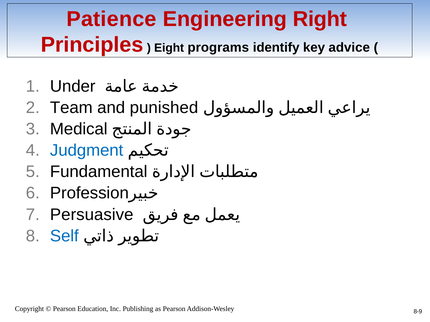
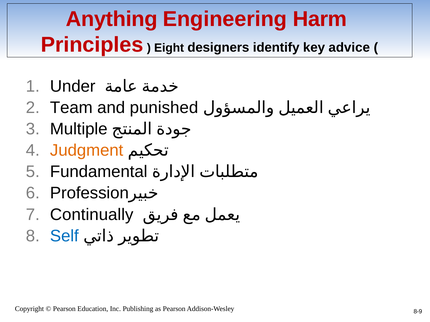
Patience: Patience -> Anything
Right: Right -> Harm
programs: programs -> designers
Medical: Medical -> Multiple
Judgment colour: blue -> orange
Persuasive: Persuasive -> Continually
